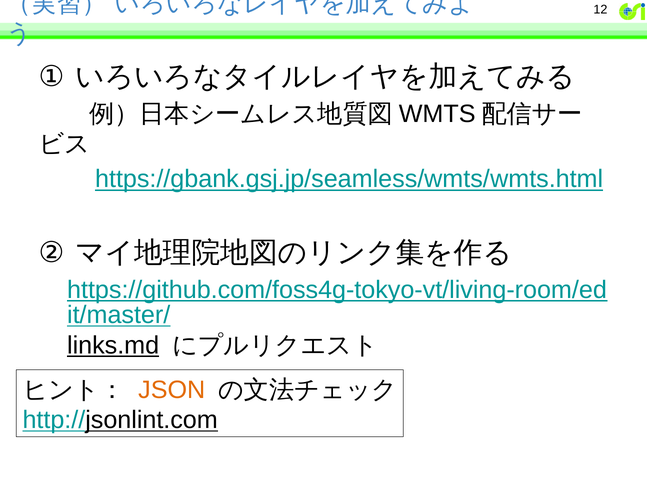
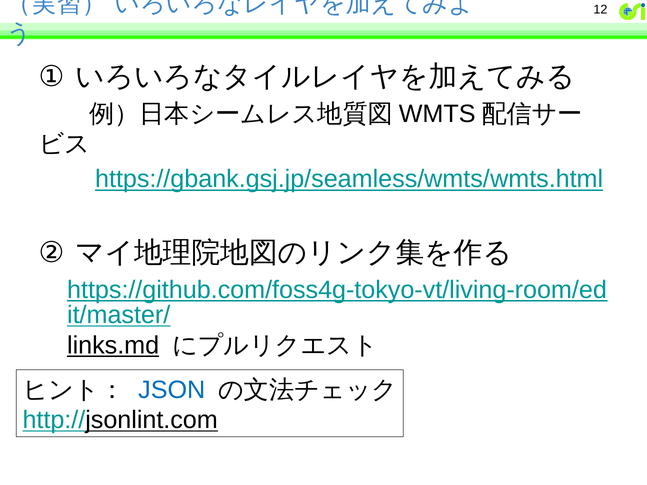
JSON colour: orange -> blue
